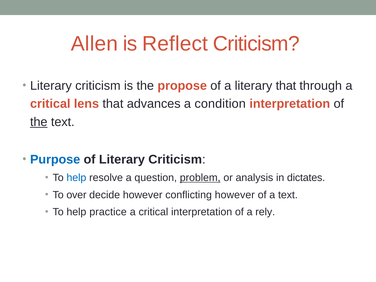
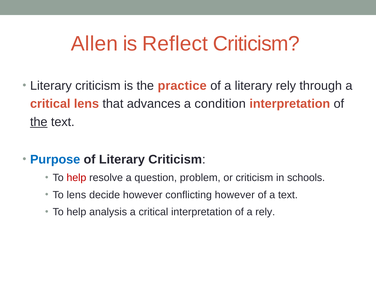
propose: propose -> practice
literary that: that -> rely
help at (76, 178) colour: blue -> red
problem underline: present -> none
or analysis: analysis -> criticism
dictates: dictates -> schools
To over: over -> lens
practice: practice -> analysis
